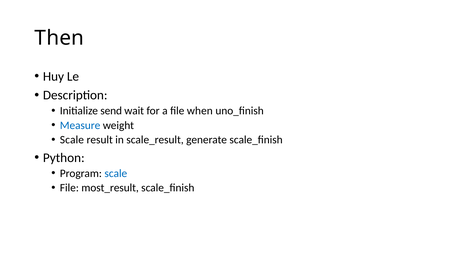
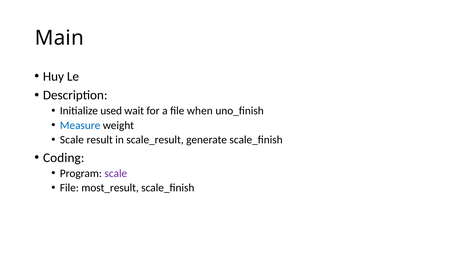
Then: Then -> Main
send: send -> used
Python: Python -> Coding
scale at (116, 174) colour: blue -> purple
